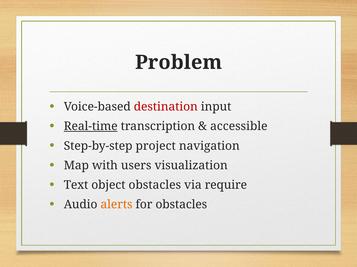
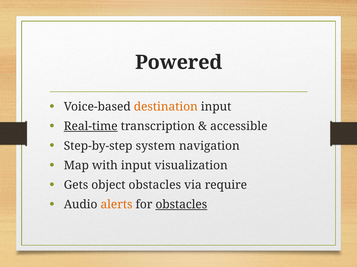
Problem: Problem -> Powered
destination colour: red -> orange
project: project -> system
with users: users -> input
Text: Text -> Gets
obstacles at (181, 205) underline: none -> present
